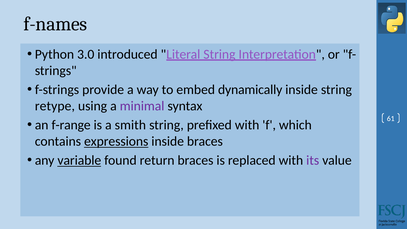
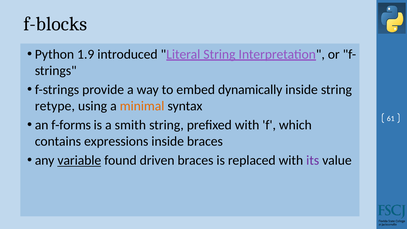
f-names: f-names -> f-blocks
3.0: 3.0 -> 1.9
minimal colour: purple -> orange
f-range: f-range -> f-forms
expressions underline: present -> none
return: return -> driven
